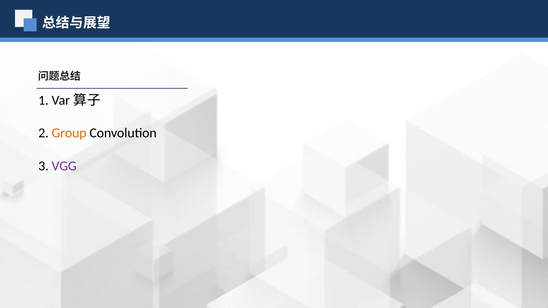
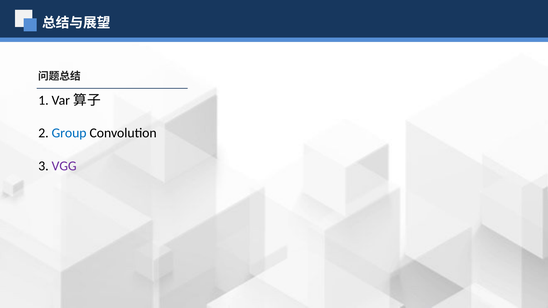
Group colour: orange -> blue
